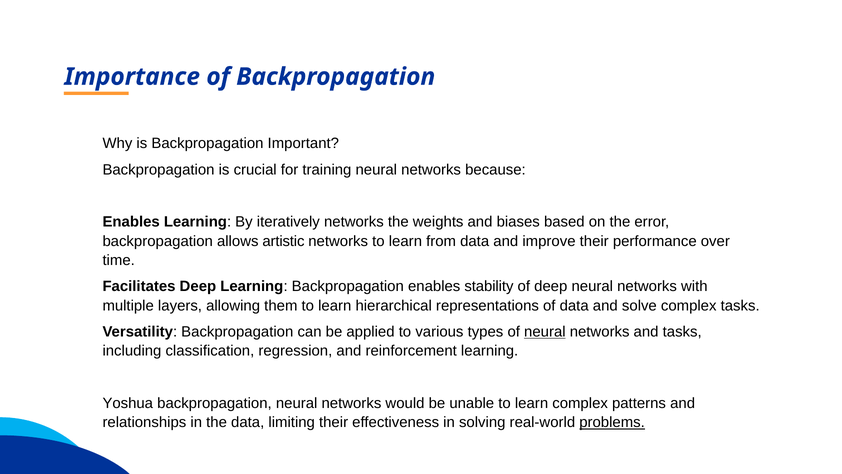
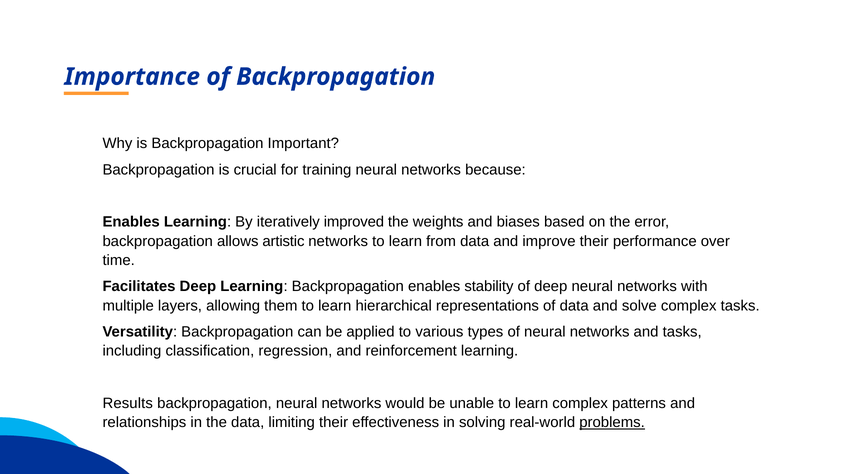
iteratively networks: networks -> improved
neural at (545, 332) underline: present -> none
Yoshua: Yoshua -> Results
